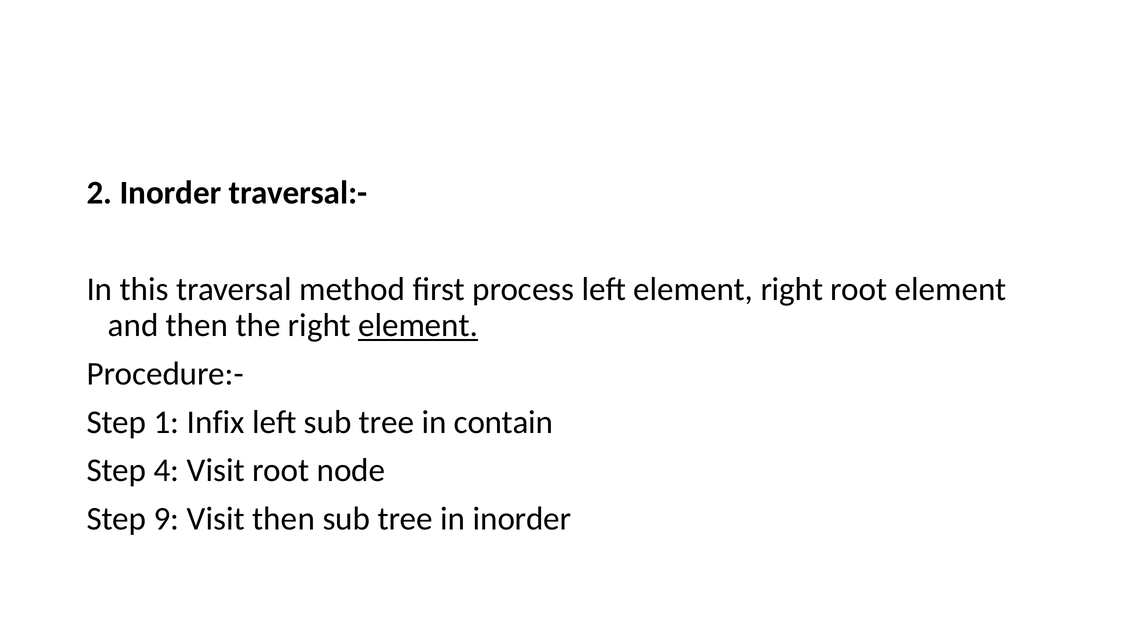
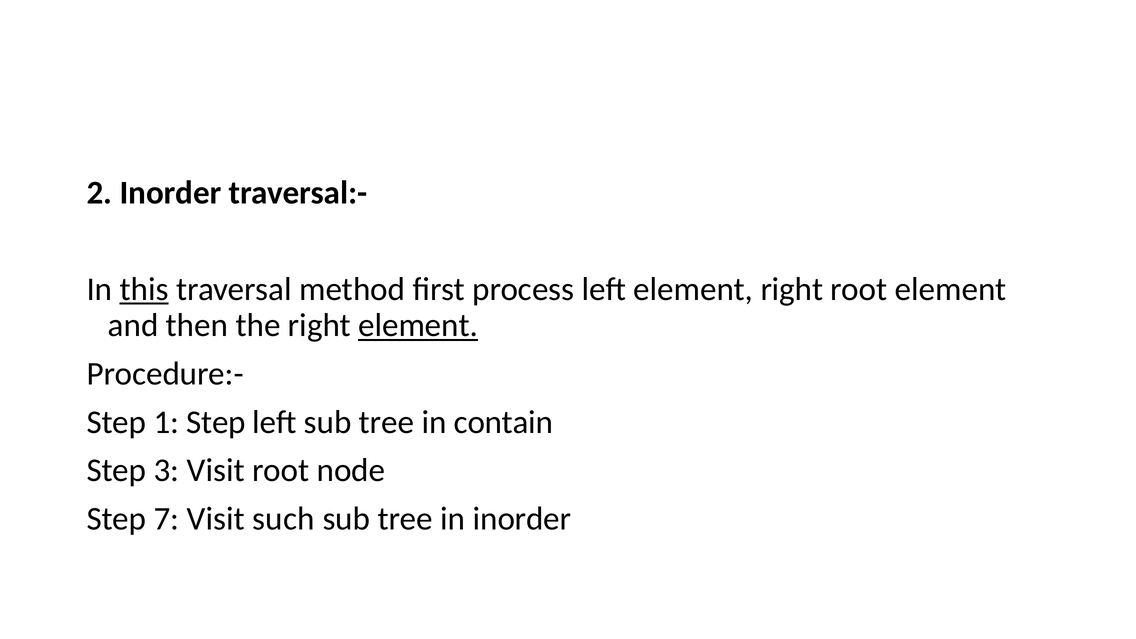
this underline: none -> present
1 Infix: Infix -> Step
4: 4 -> 3
9: 9 -> 7
Visit then: then -> such
